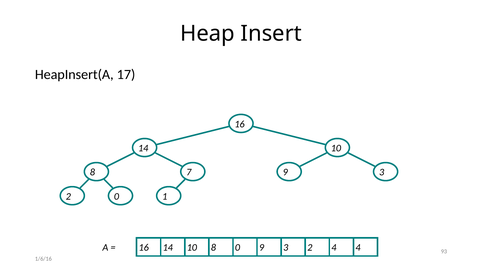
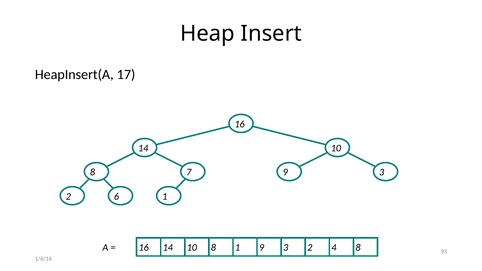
2 0: 0 -> 6
8 0: 0 -> 1
4 4: 4 -> 8
